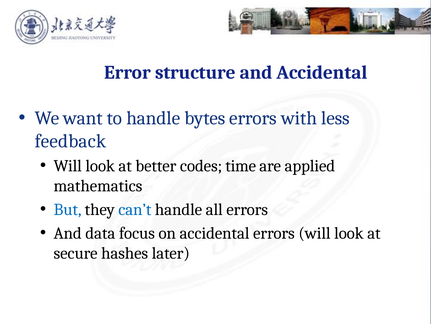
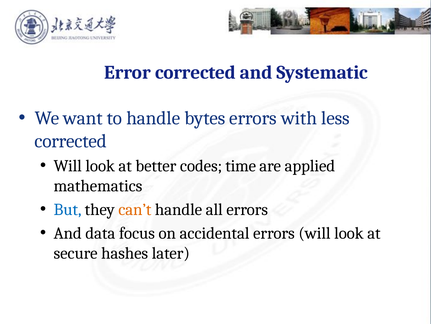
Error structure: structure -> corrected
and Accidental: Accidental -> Systematic
feedback at (70, 141): feedback -> corrected
can’t colour: blue -> orange
